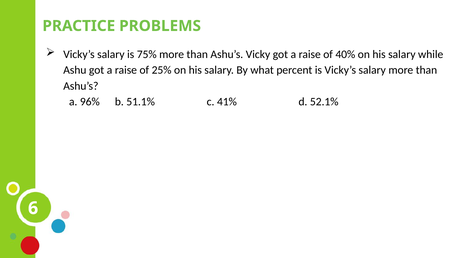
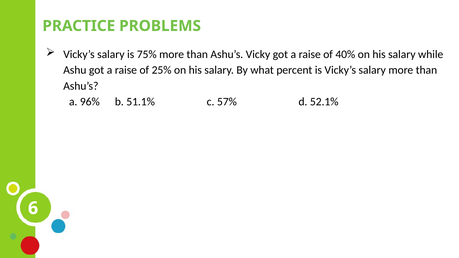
41%: 41% -> 57%
